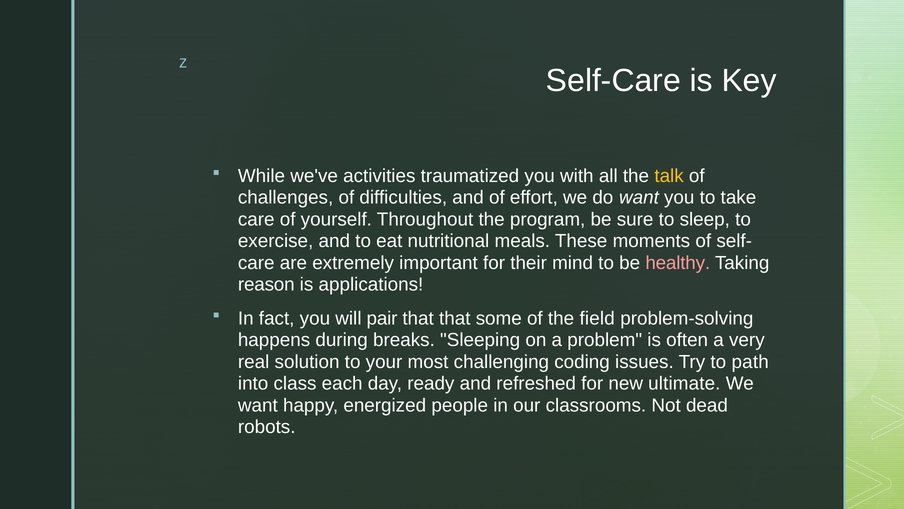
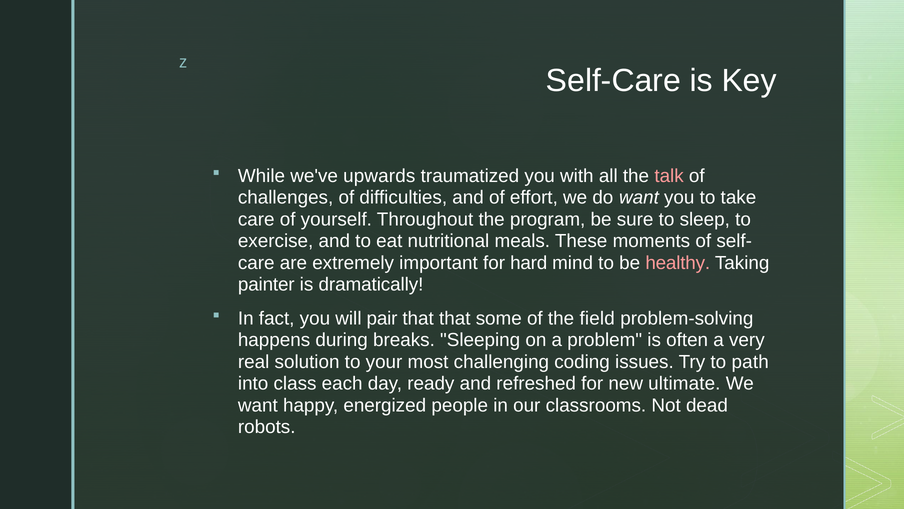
activities: activities -> upwards
talk colour: yellow -> pink
their: their -> hard
reason: reason -> painter
applications: applications -> dramatically
